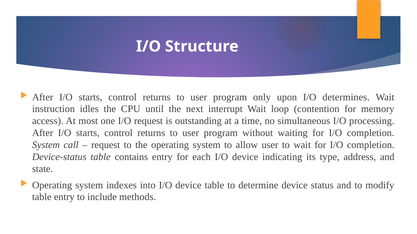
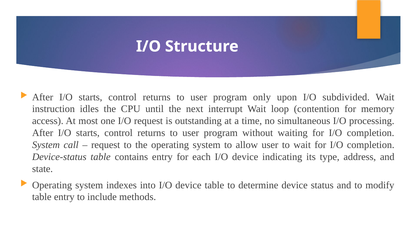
determines: determines -> subdivided
